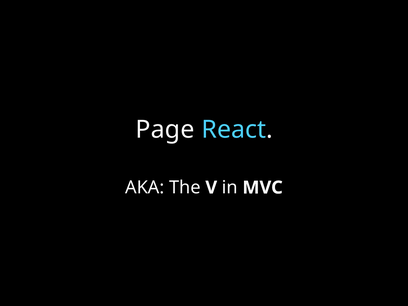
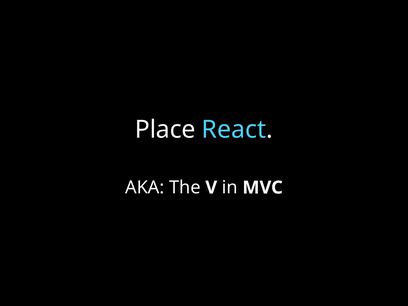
Page: Page -> Place
